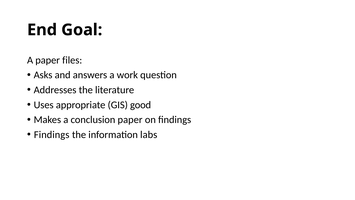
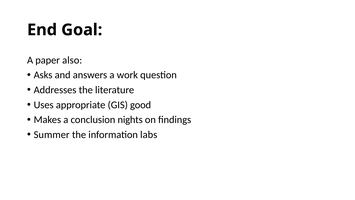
files: files -> also
conclusion paper: paper -> nights
Findings at (52, 134): Findings -> Summer
